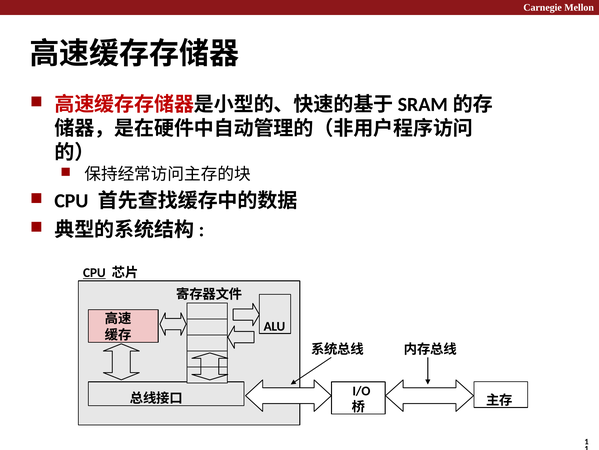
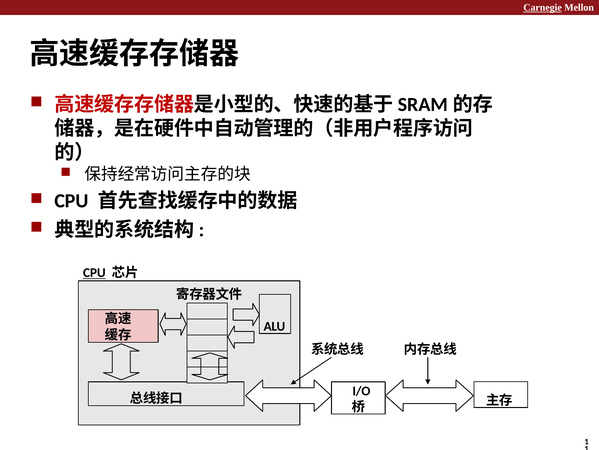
Carnegie underline: none -> present
